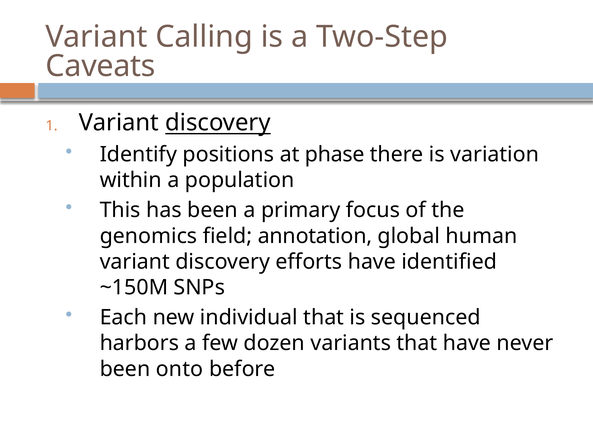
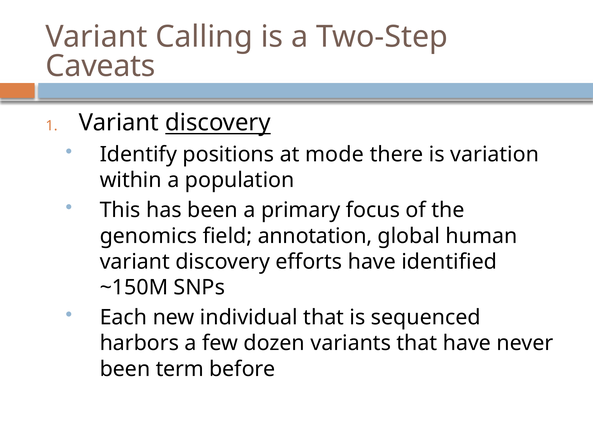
phase: phase -> mode
onto: onto -> term
